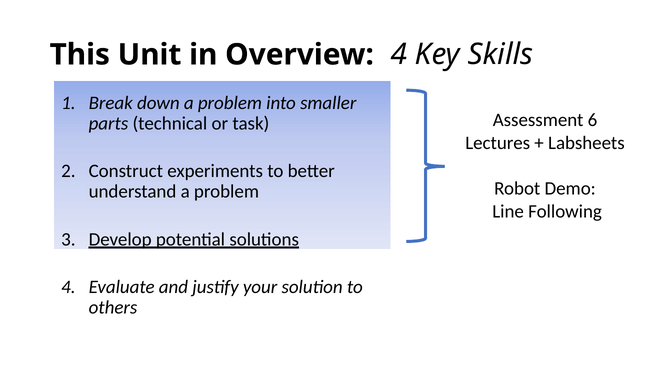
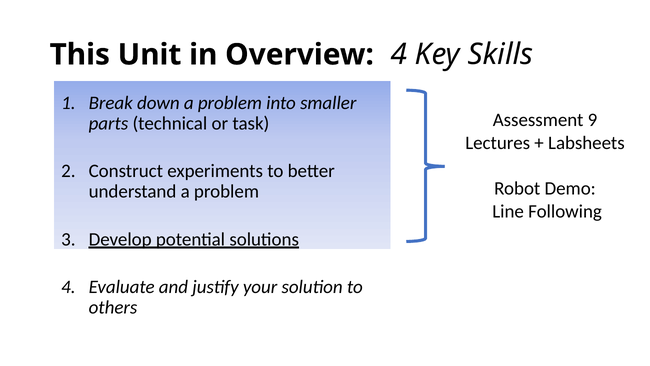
6: 6 -> 9
